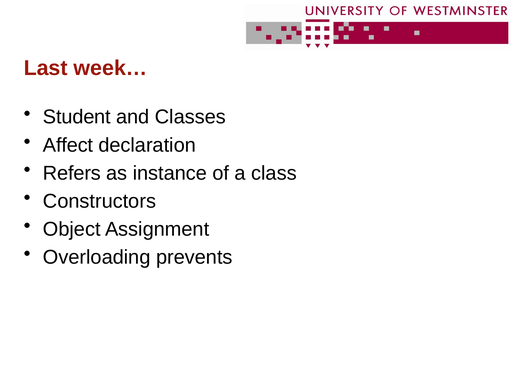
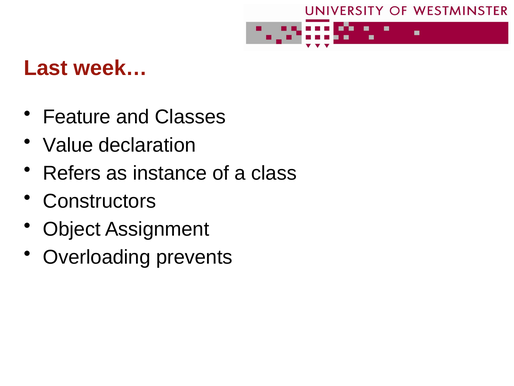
Student: Student -> Feature
Affect: Affect -> Value
